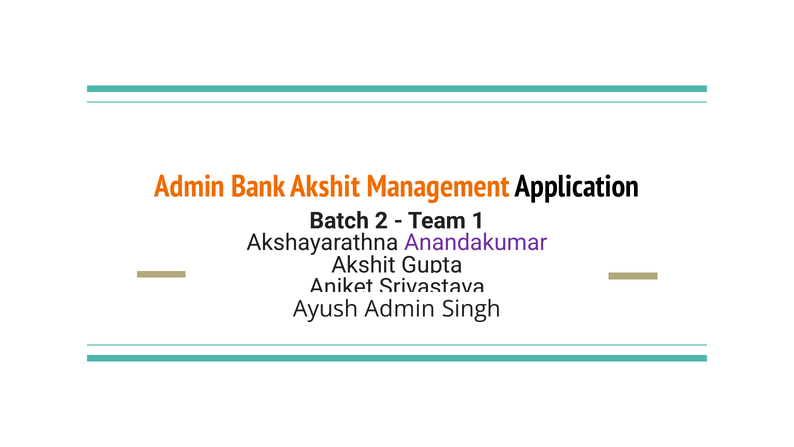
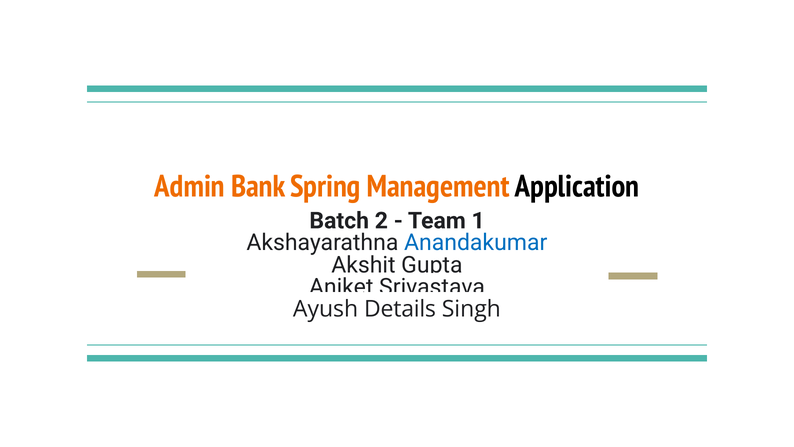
Bank Akshit: Akshit -> Spring
Anandakumar colour: purple -> blue
Ayush Admin: Admin -> Details
